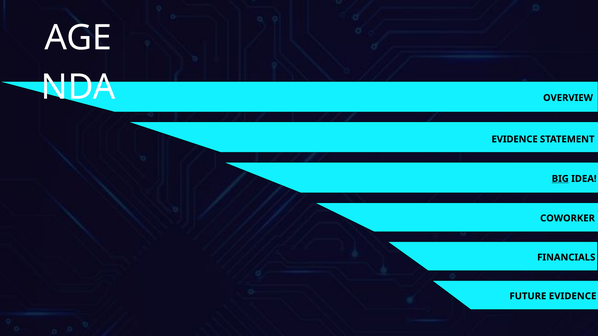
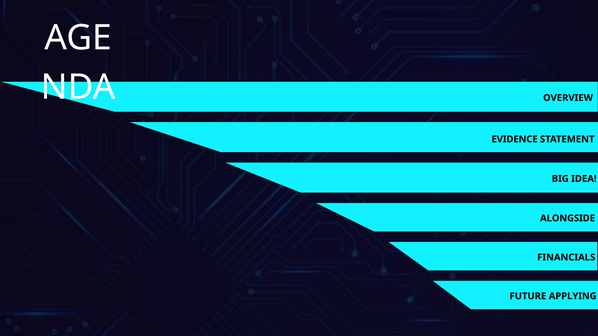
BIG underline: present -> none
COWORKER: COWORKER -> ALONGSIDE
FUTURE EVIDENCE: EVIDENCE -> APPLYING
